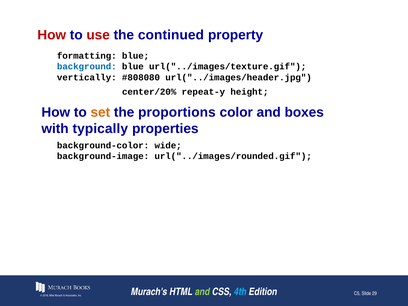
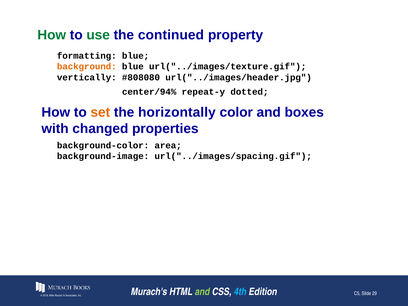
How at (52, 35) colour: red -> green
use colour: red -> green
background colour: blue -> orange
center/20%: center/20% -> center/94%
height: height -> dotted
proportions: proportions -> horizontally
typically: typically -> changed
wide: wide -> area
url("../images/rounded.gif: url("../images/rounded.gif -> url("../images/spacing.gif
